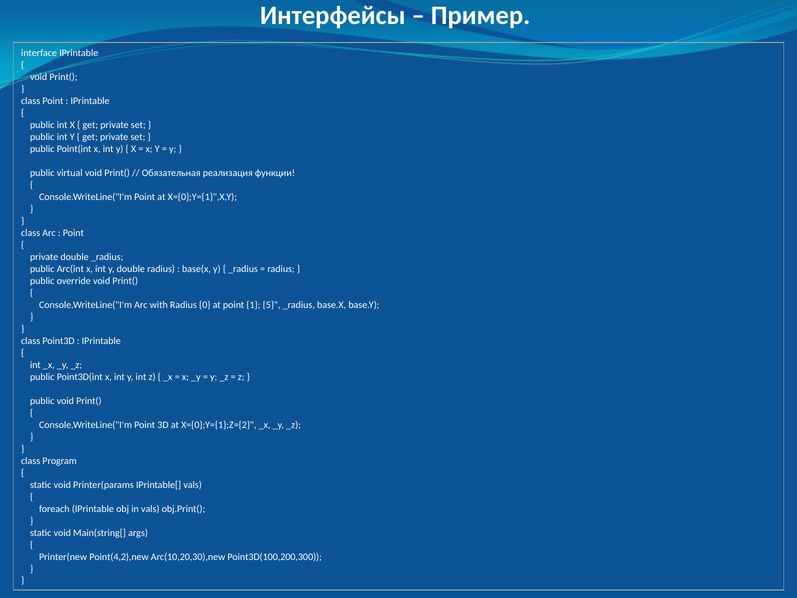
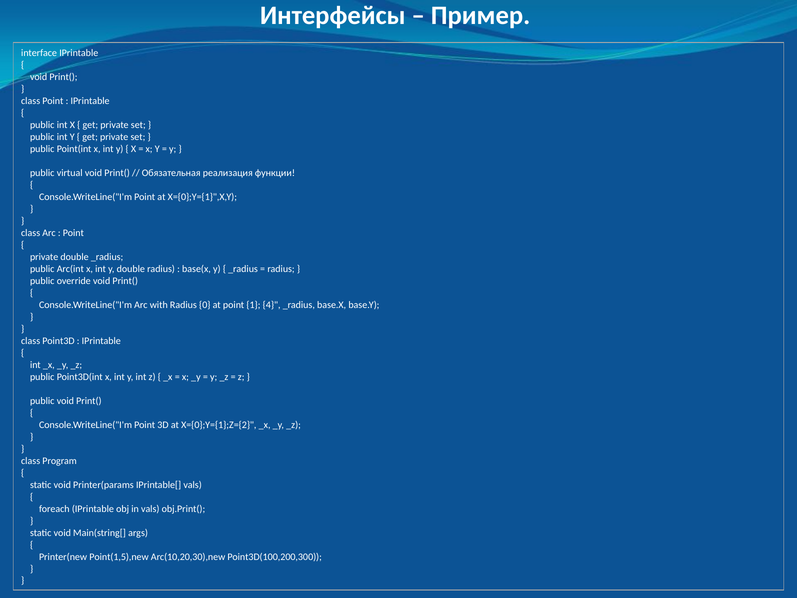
5: 5 -> 4
Point(4,2),new: Point(4,2),new -> Point(1,5),new
